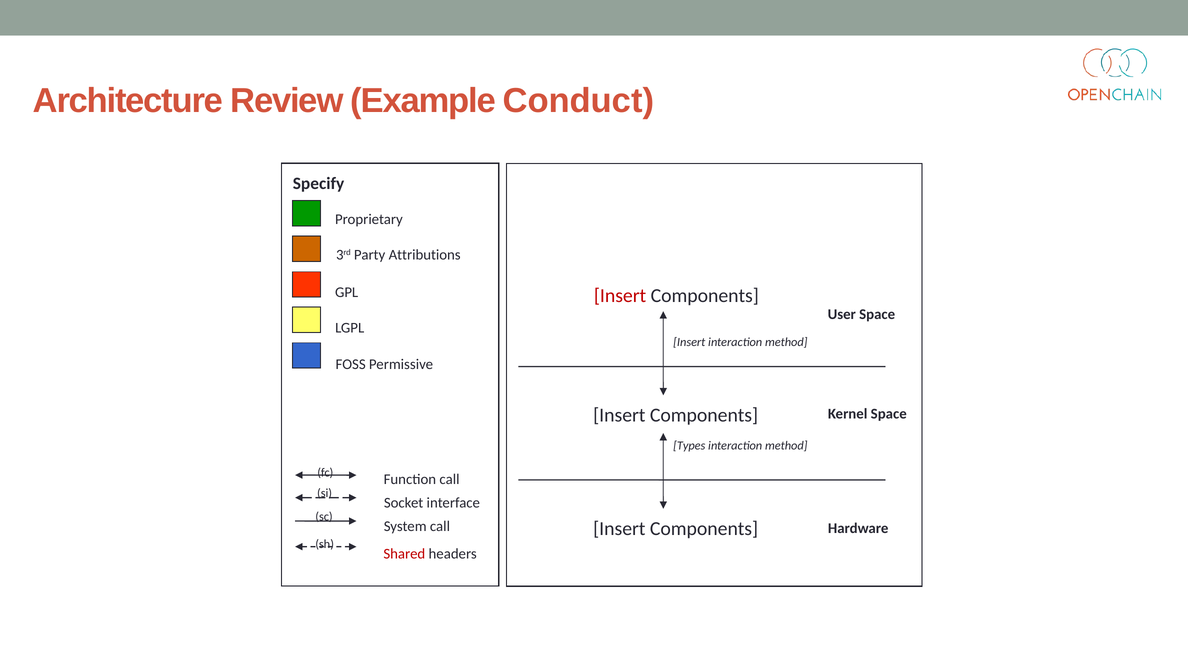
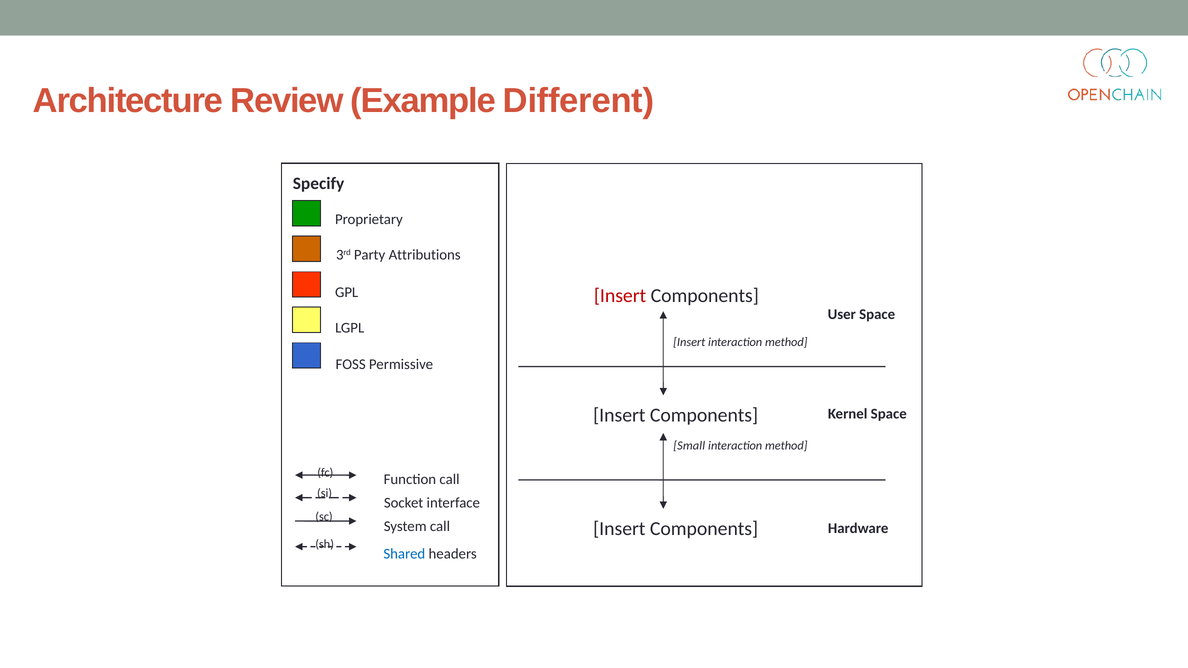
Conduct: Conduct -> Different
Types: Types -> Small
Shared colour: red -> blue
